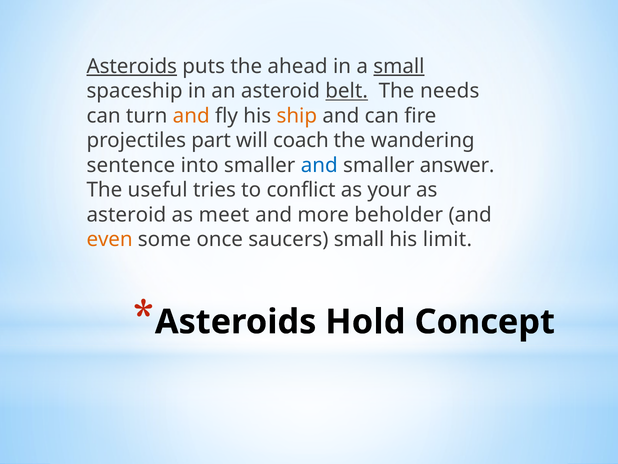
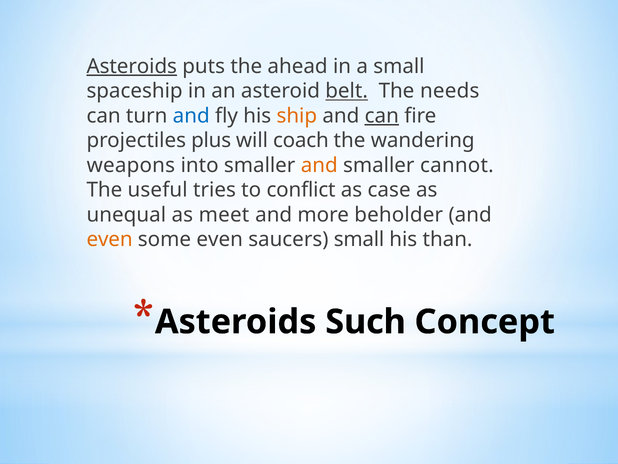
small at (399, 66) underline: present -> none
and at (191, 116) colour: orange -> blue
can at (382, 116) underline: none -> present
part: part -> plus
sentence: sentence -> weapons
and at (319, 165) colour: blue -> orange
answer: answer -> cannot
your: your -> case
asteroid at (126, 215): asteroid -> unequal
some once: once -> even
limit: limit -> than
Hold: Hold -> Such
